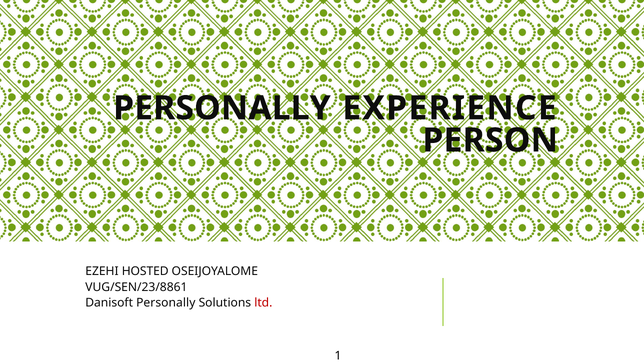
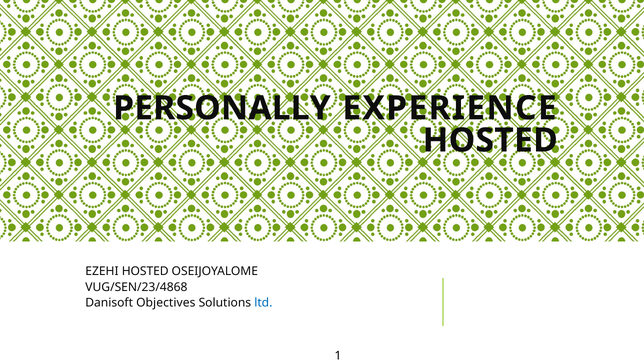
PERSON at (490, 141): PERSON -> HOSTED
VUG/SEN/23/8861: VUG/SEN/23/8861 -> VUG/SEN/23/4868
Danisoft Personally: Personally -> Objectives
ltd colour: red -> blue
